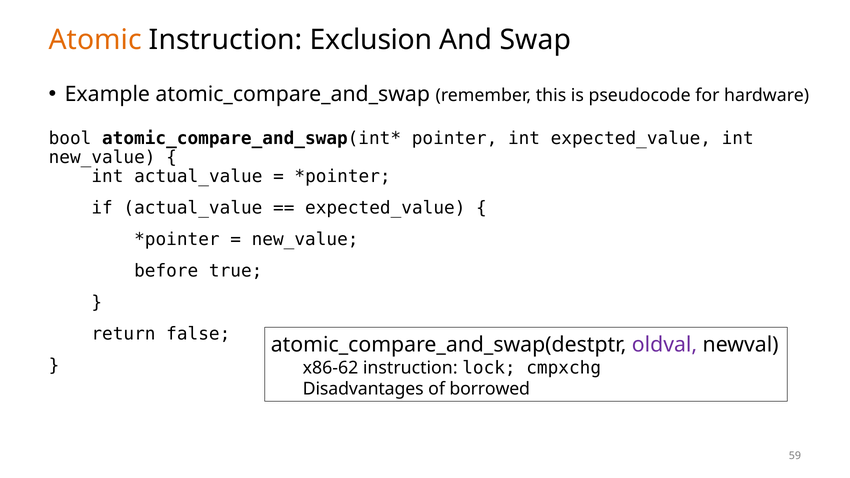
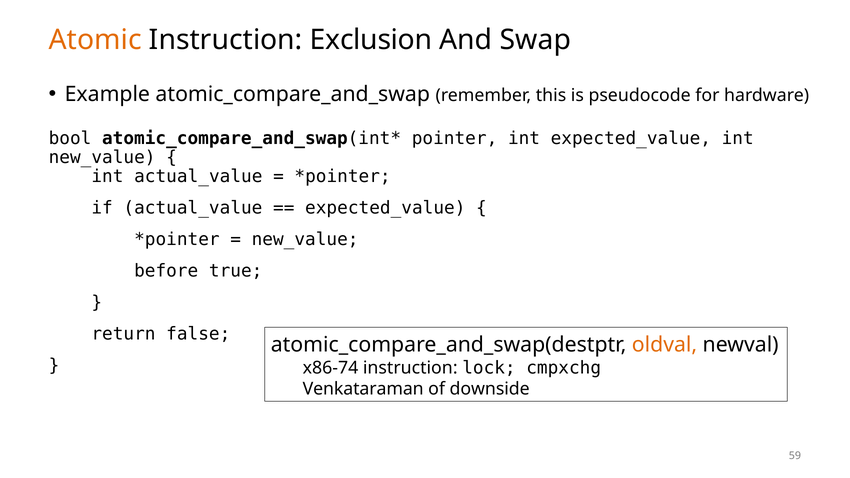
oldval colour: purple -> orange
x86-62: x86-62 -> x86-74
Disadvantages: Disadvantages -> Venkataraman
borrowed: borrowed -> downside
